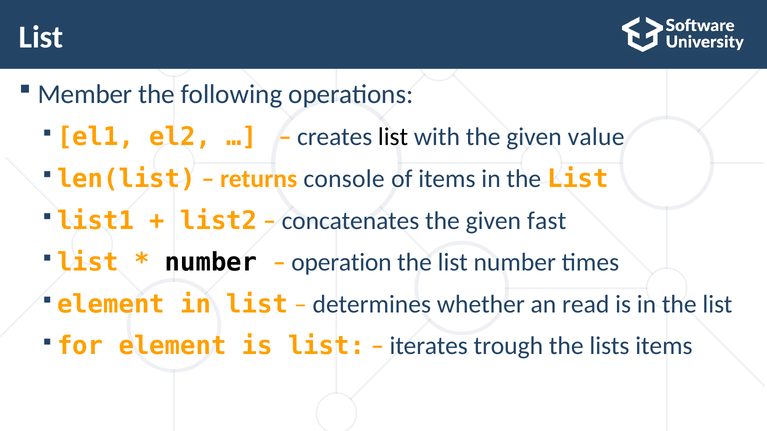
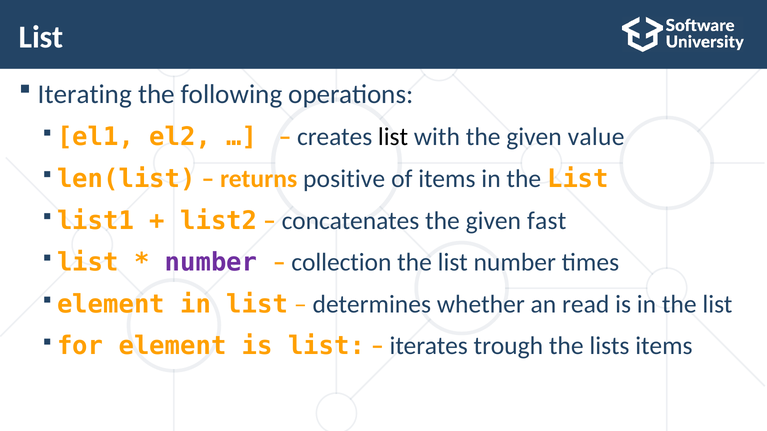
Member: Member -> Iterating
console: console -> positive
number at (211, 263) colour: black -> purple
operation: operation -> collection
